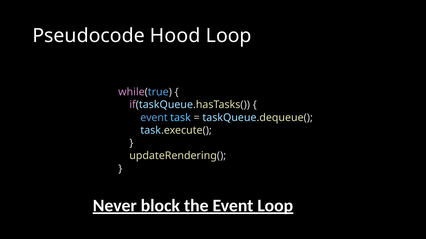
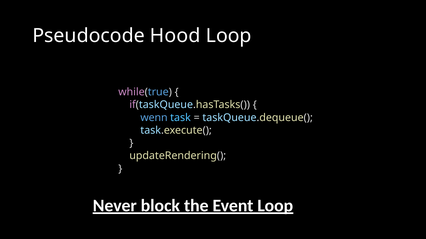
event at (154, 118): event -> wenn
